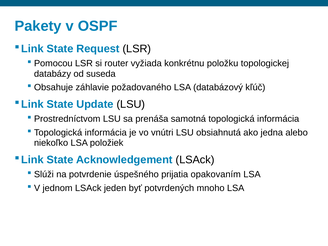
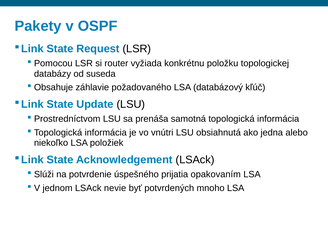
jeden: jeden -> nevie
